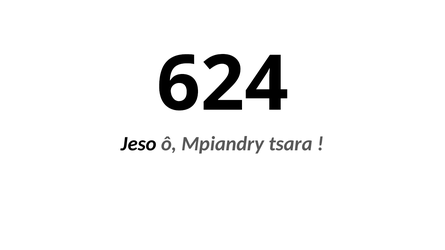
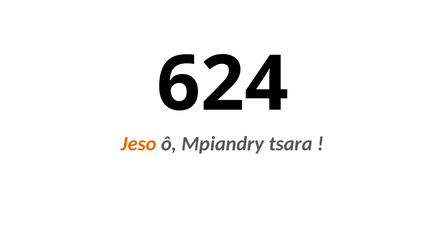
Jeso colour: black -> orange
